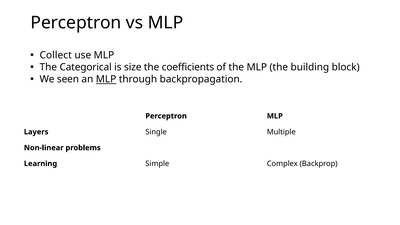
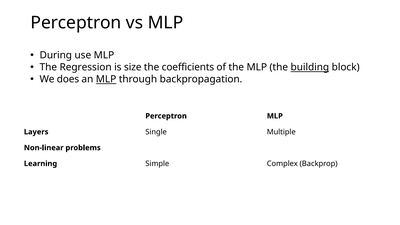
Collect: Collect -> During
Categorical: Categorical -> Regression
building underline: none -> present
seen: seen -> does
